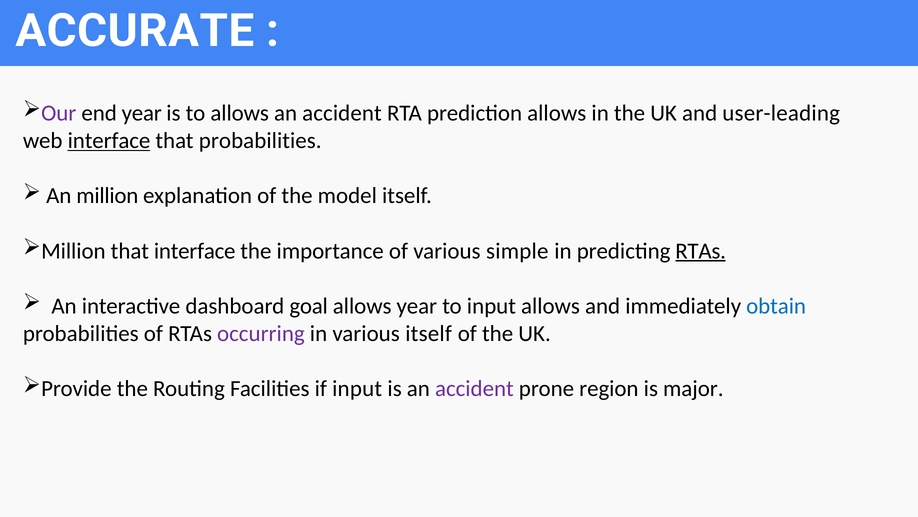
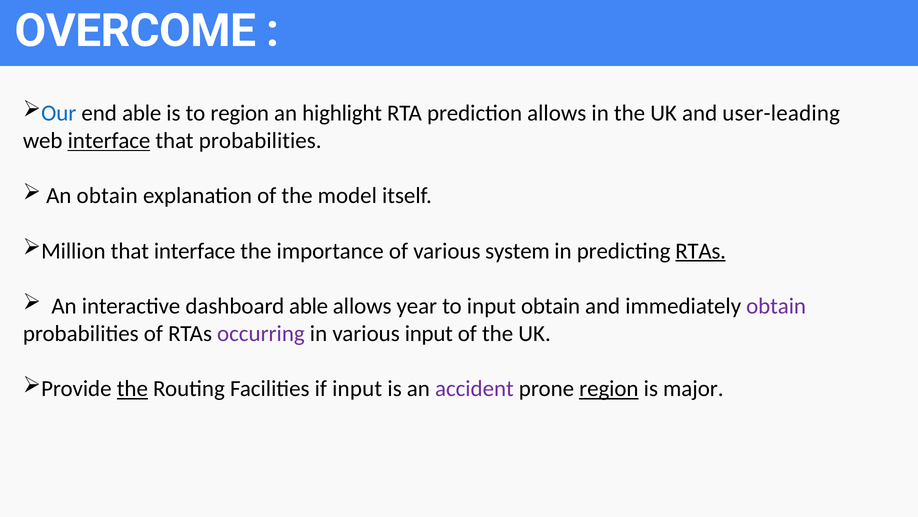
ACCURATE: ACCURATE -> OVERCOME
Our colour: purple -> blue
end year: year -> able
to allows: allows -> region
accident at (342, 113): accident -> highlight
An million: million -> obtain
simple: simple -> system
dashboard goal: goal -> able
input allows: allows -> obtain
obtain at (776, 306) colour: blue -> purple
various itself: itself -> input
the at (132, 388) underline: none -> present
region at (609, 388) underline: none -> present
